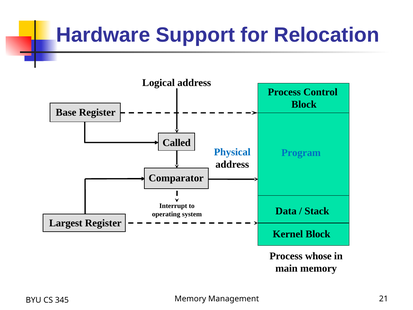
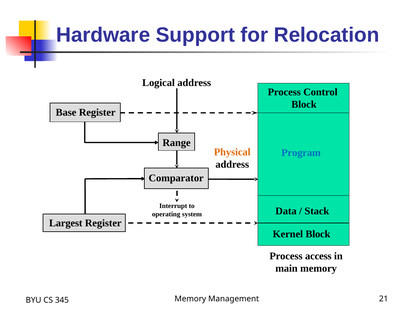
Called: Called -> Range
Physical colour: blue -> orange
whose: whose -> access
